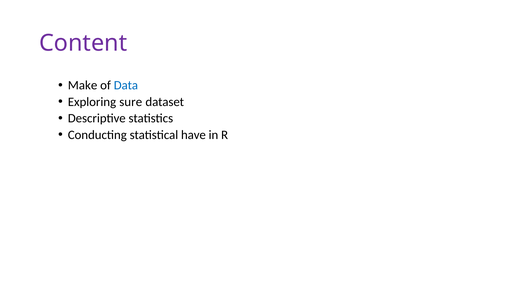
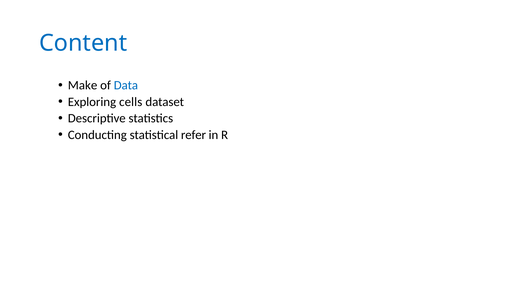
Content colour: purple -> blue
sure: sure -> cells
have: have -> refer
